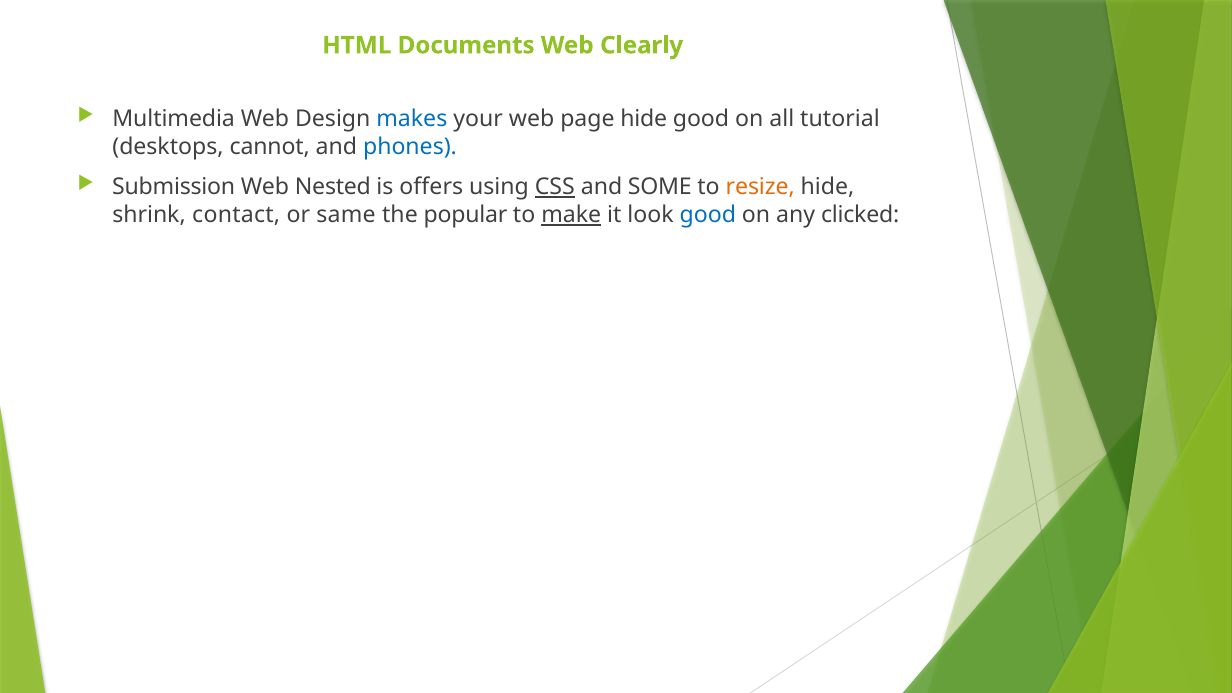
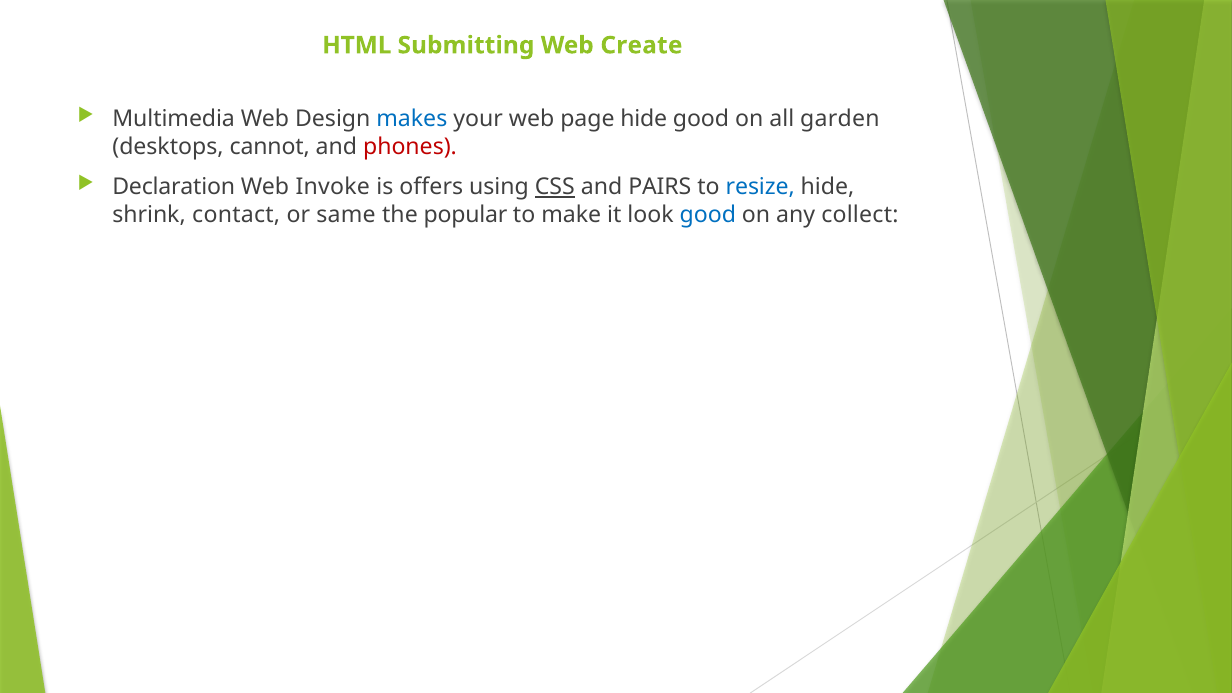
Documents: Documents -> Submitting
Clearly: Clearly -> Create
tutorial: tutorial -> garden
phones colour: blue -> red
Submission: Submission -> Declaration
Nested: Nested -> Invoke
SOME: SOME -> PAIRS
resize colour: orange -> blue
make underline: present -> none
clicked: clicked -> collect
